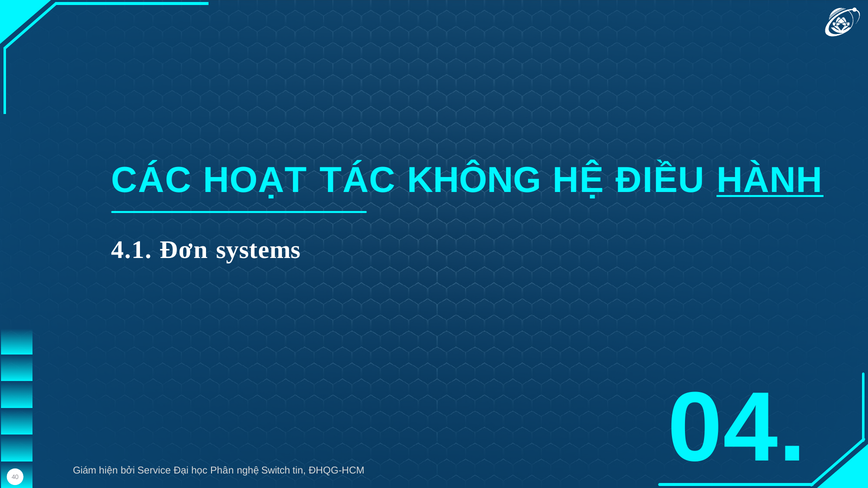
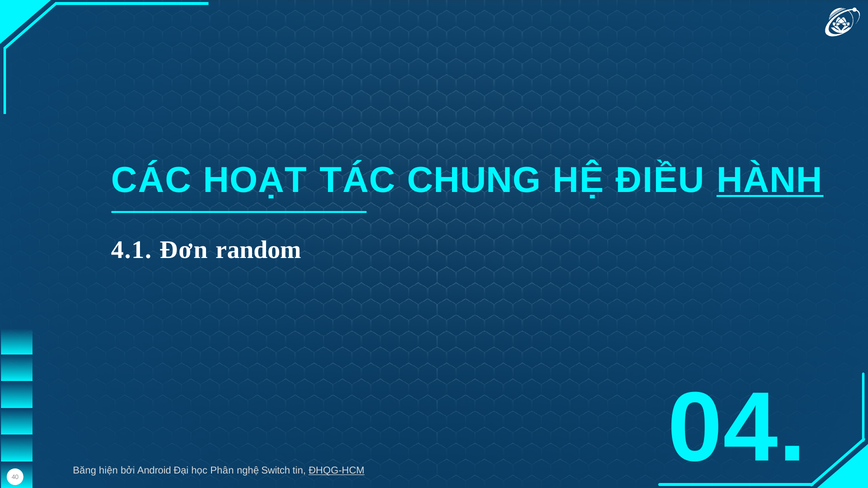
KHÔNG: KHÔNG -> CHUNG
systems: systems -> random
Giám: Giám -> Băng
Service: Service -> Android
ĐHQG-HCM underline: none -> present
